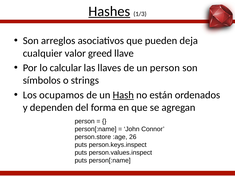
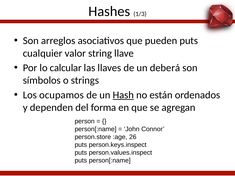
Hashes underline: present -> none
pueden deja: deja -> puts
greed: greed -> string
un person: person -> deberá
